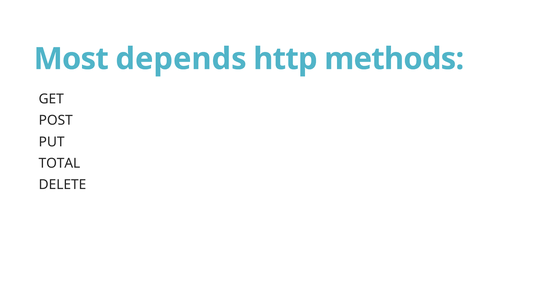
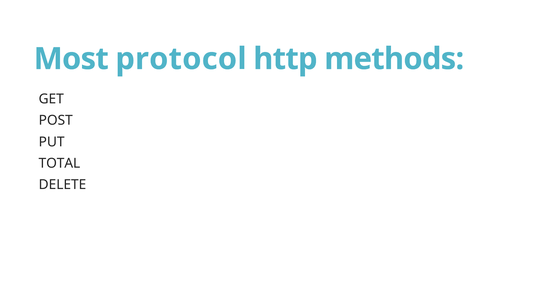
depends: depends -> protocol
